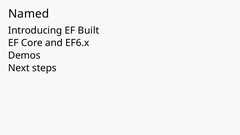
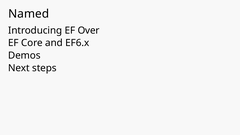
Built: Built -> Over
